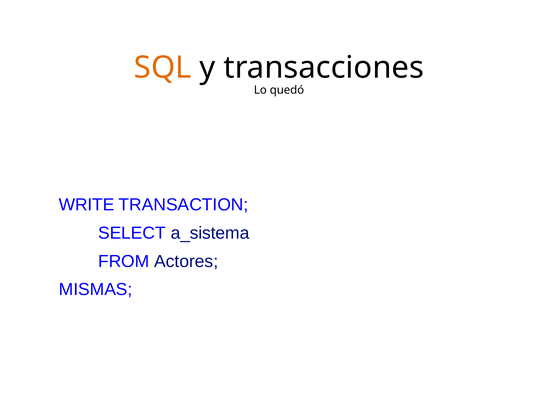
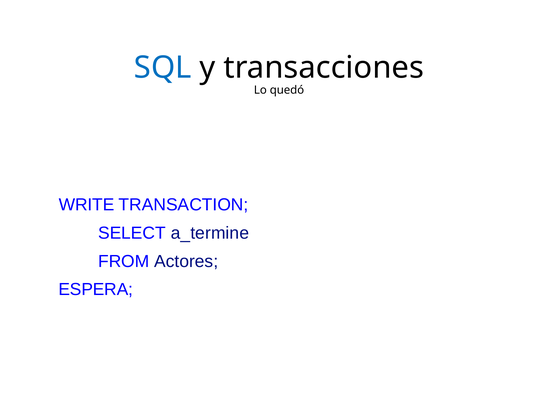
SQL colour: orange -> blue
a_sistema: a_sistema -> a_termine
MISMAS: MISMAS -> ESPERA
